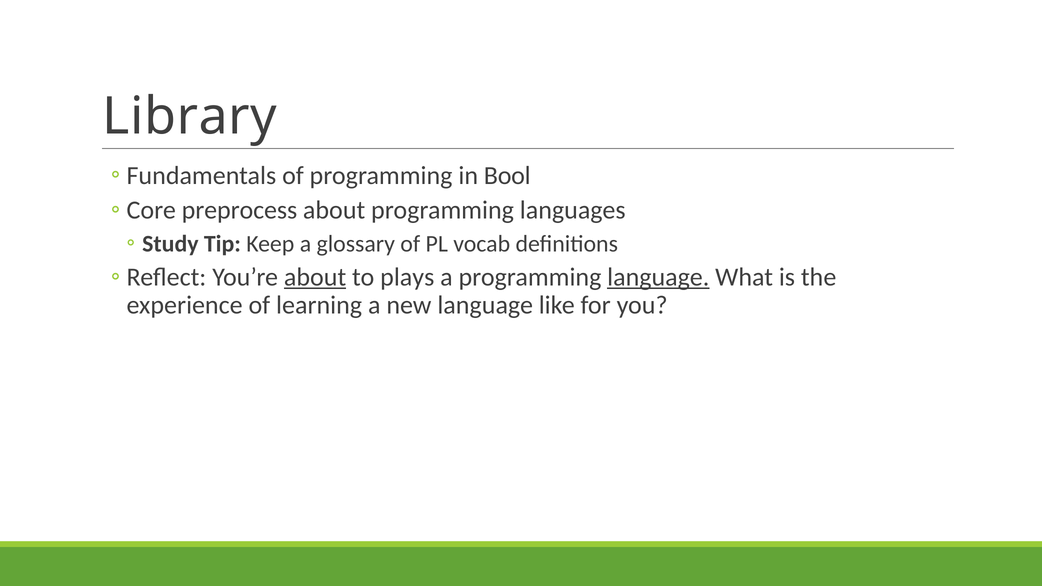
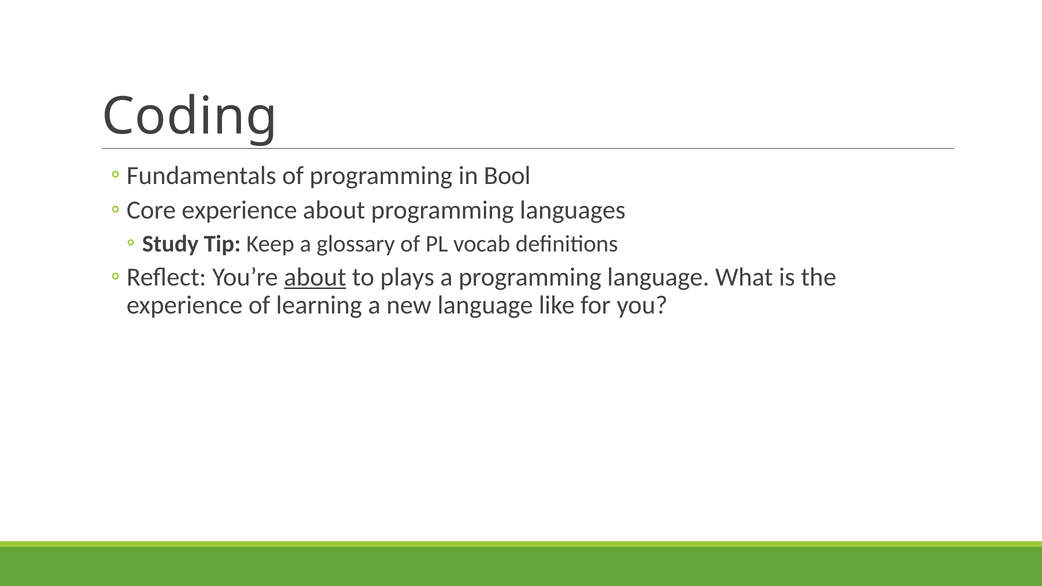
Library: Library -> Coding
preprocess at (239, 210): preprocess -> experience
language at (658, 277) underline: present -> none
